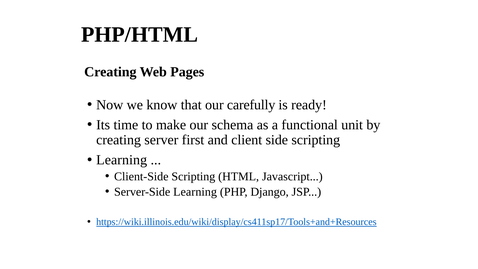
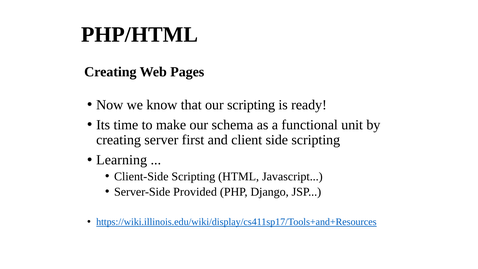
our carefully: carefully -> scripting
Server-Side Learning: Learning -> Provided
